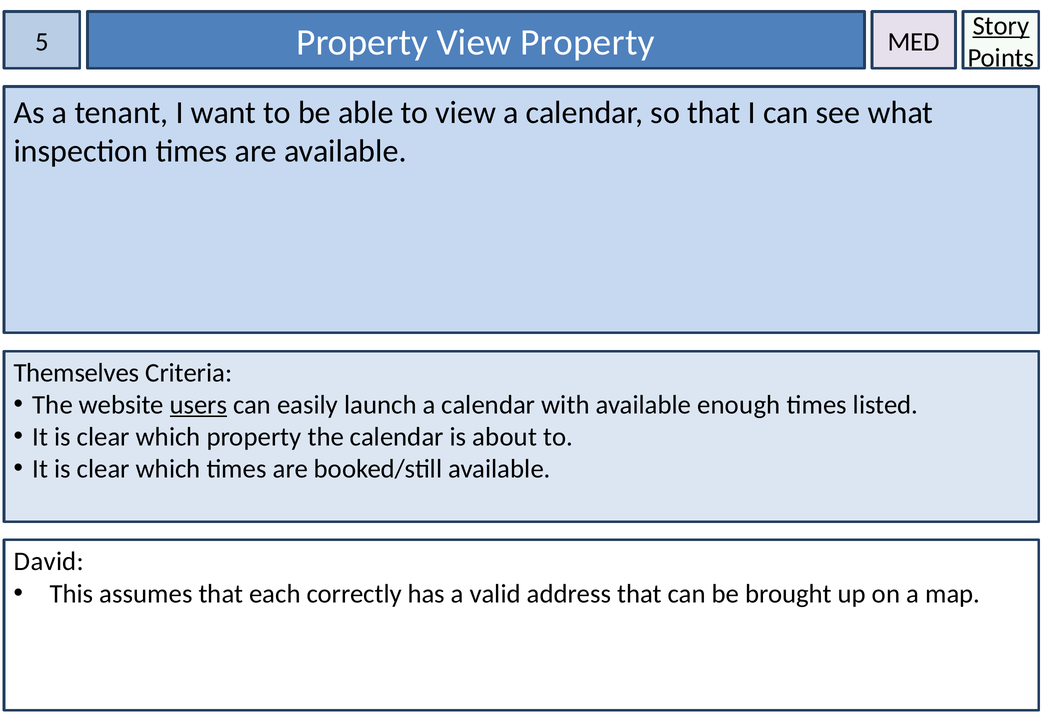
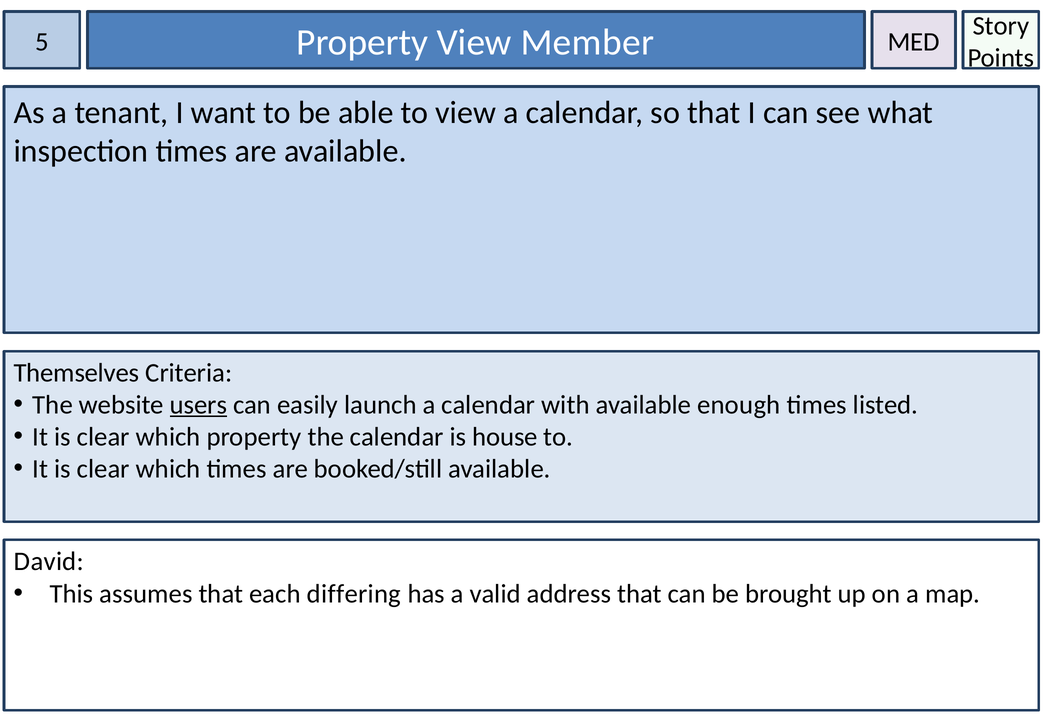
Story underline: present -> none
View Property: Property -> Member
about: about -> house
correctly: correctly -> differing
